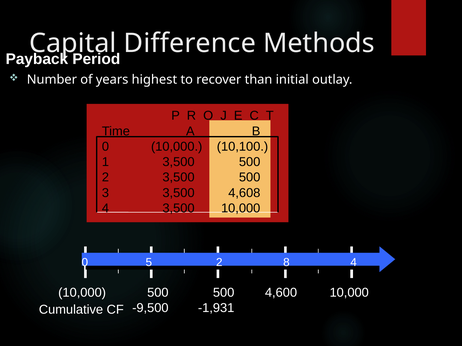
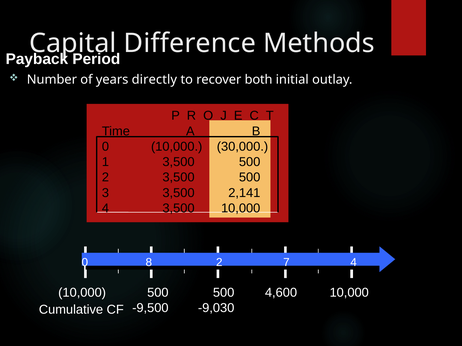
highest: highest -> directly
than: than -> both
10,100: 10,100 -> 30,000
4,608: 4,608 -> 2,141
5: 5 -> 8
8: 8 -> 7
-1,931: -1,931 -> -9,030
